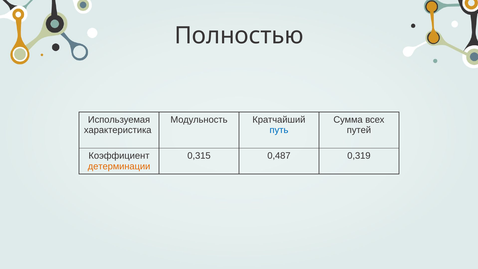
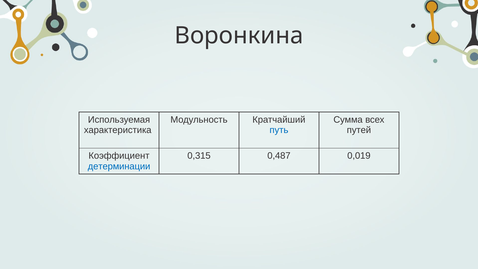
Полностью: Полностью -> Воронкина
0,319: 0,319 -> 0,019
детерминации colour: orange -> blue
